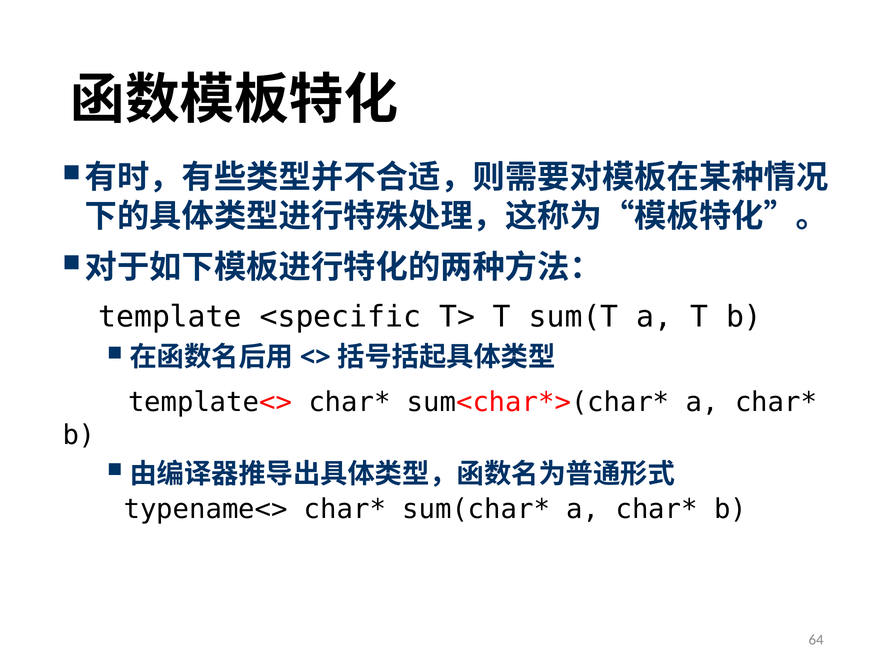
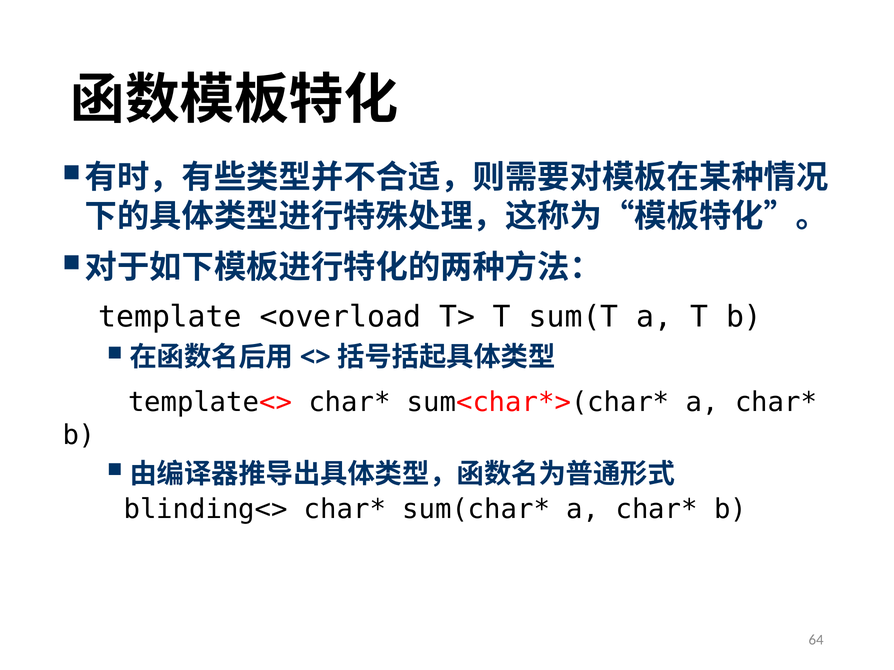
<specific: <specific -> <overload
typename<>: typename<> -> blinding<>
